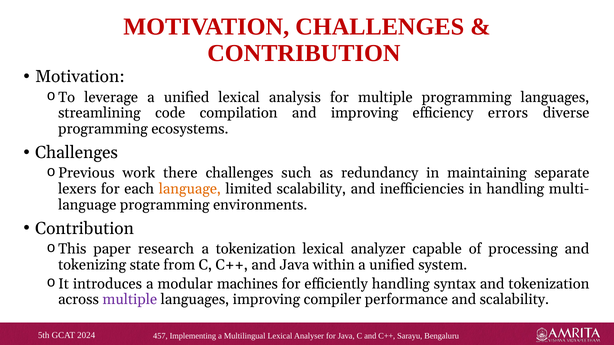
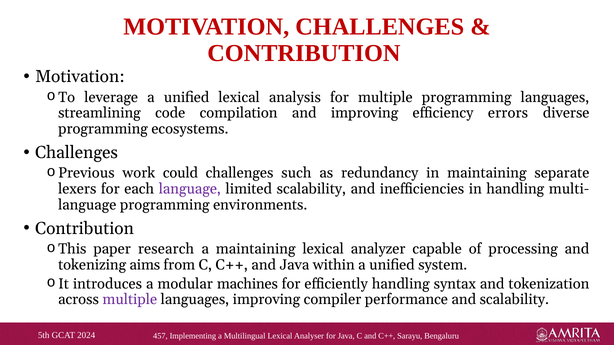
there: there -> could
language at (190, 189) colour: orange -> purple
a tokenization: tokenization -> maintaining
state: state -> aims
